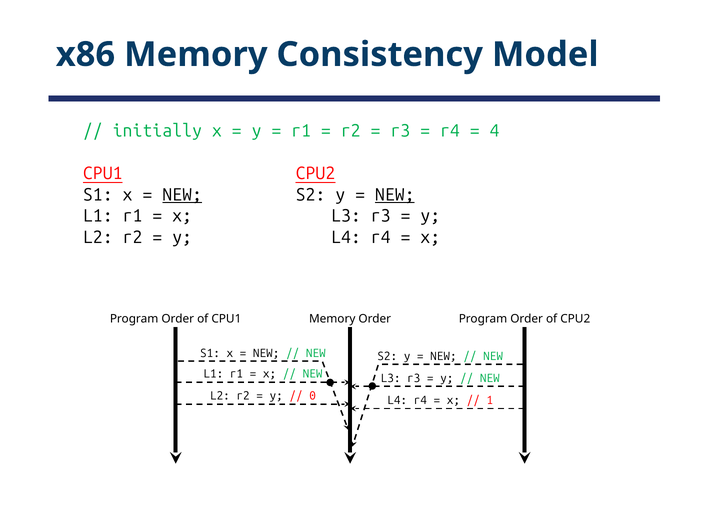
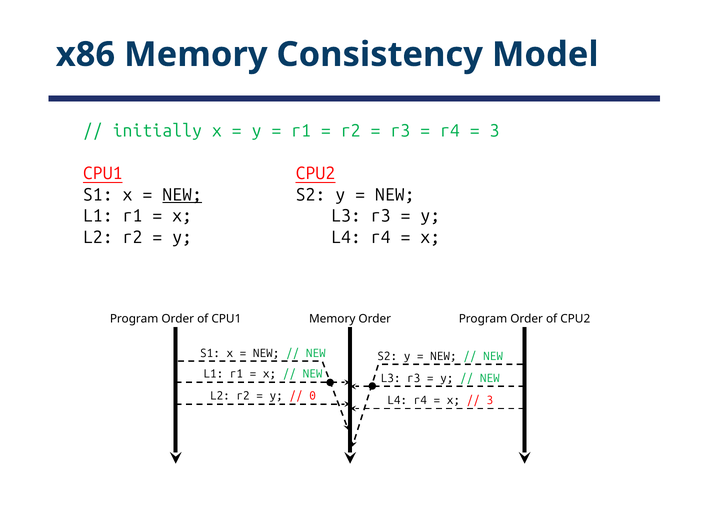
4 at (495, 131): 4 -> 3
NEW at (395, 195) underline: present -> none
1 at (490, 400): 1 -> 3
